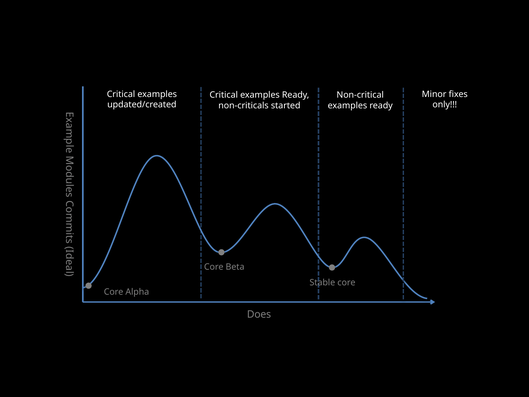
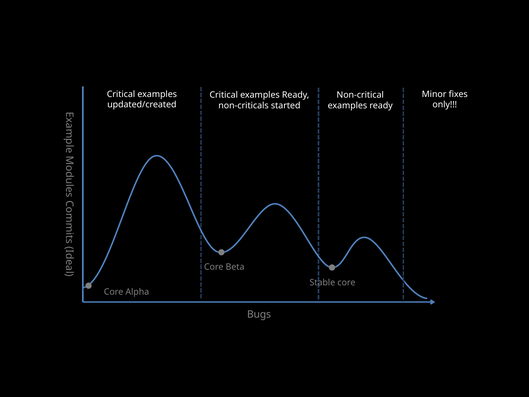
Does: Does -> Bugs
